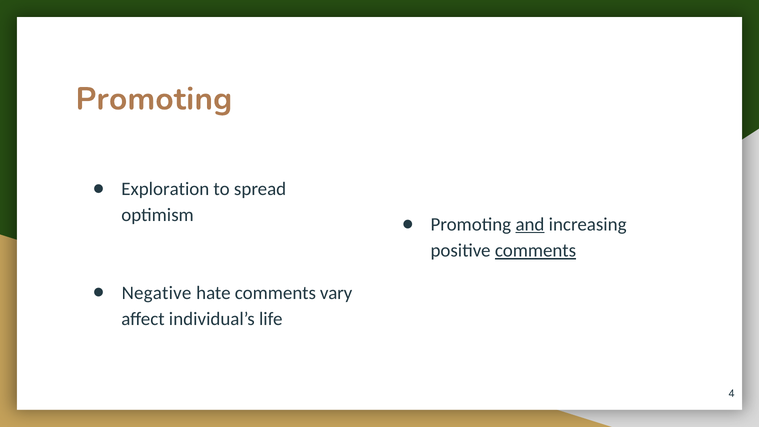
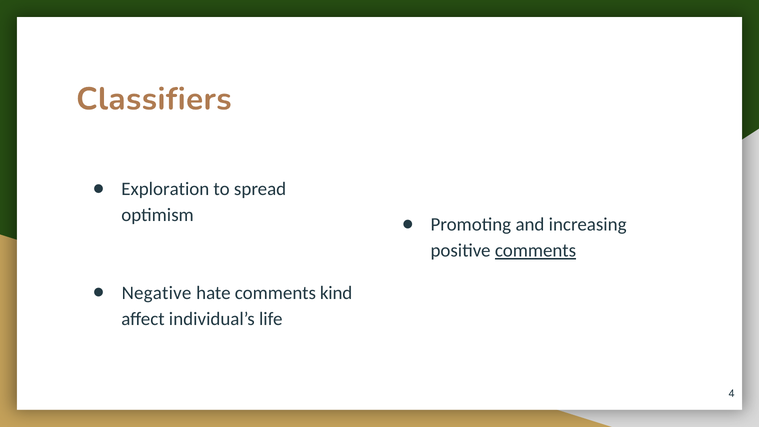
Promoting at (154, 99): Promoting -> Classifiers
and underline: present -> none
vary: vary -> kind
